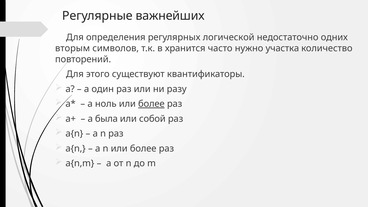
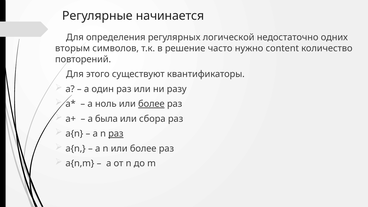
важнейших: важнейших -> начинается
хранится: хранится -> решение
участка: участка -> content
собой: собой -> сбора
раз at (116, 134) underline: none -> present
